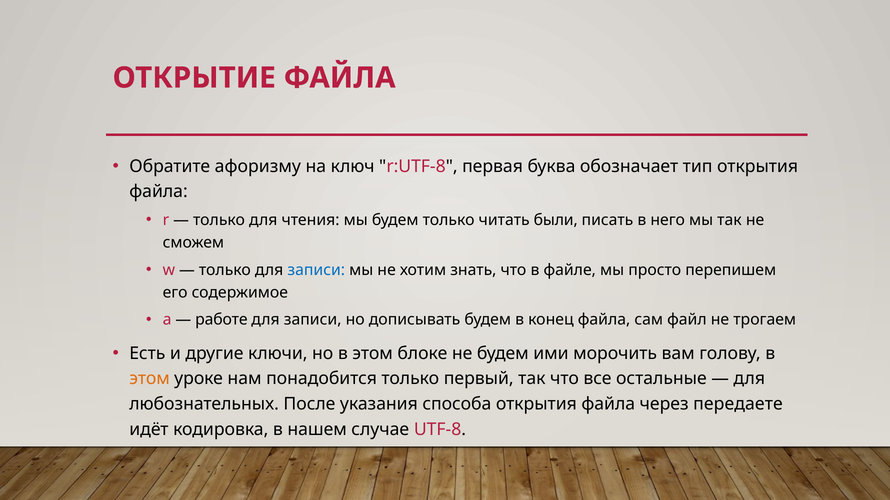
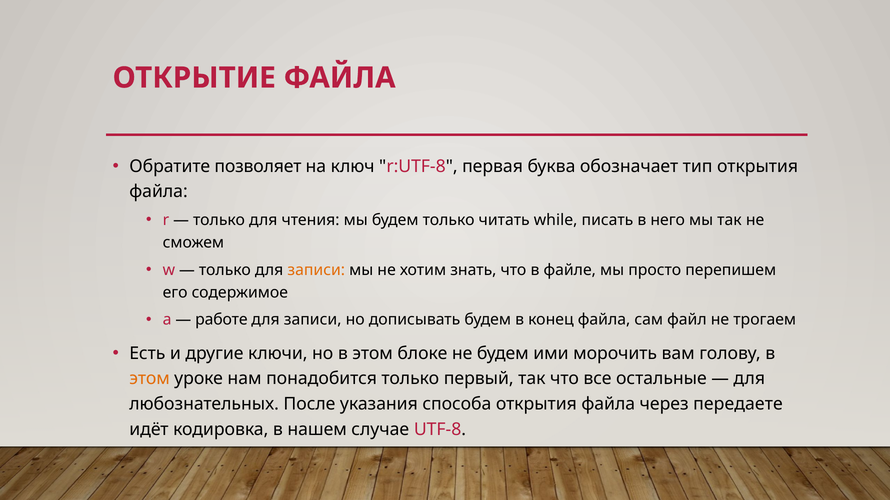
афоризму: афоризму -> позволяет
были: были -> while
записи at (316, 270) colour: blue -> orange
